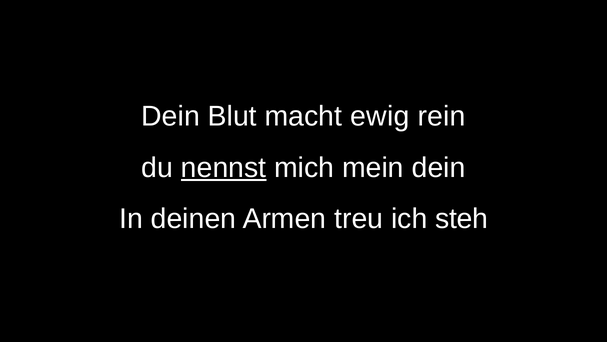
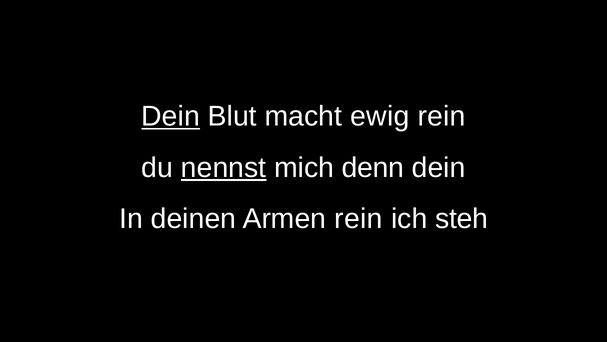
Dein at (171, 116) underline: none -> present
mein: mein -> denn
Armen treu: treu -> rein
